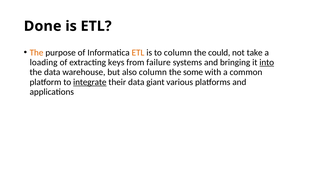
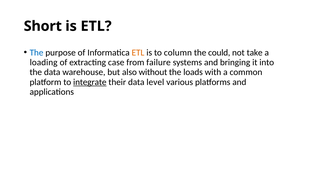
Done: Done -> Short
The at (36, 53) colour: orange -> blue
keys: keys -> case
into underline: present -> none
also column: column -> without
some: some -> loads
giant: giant -> level
